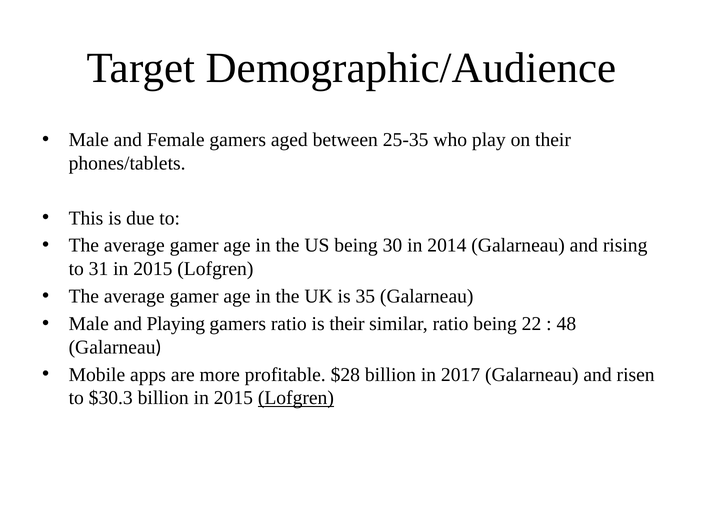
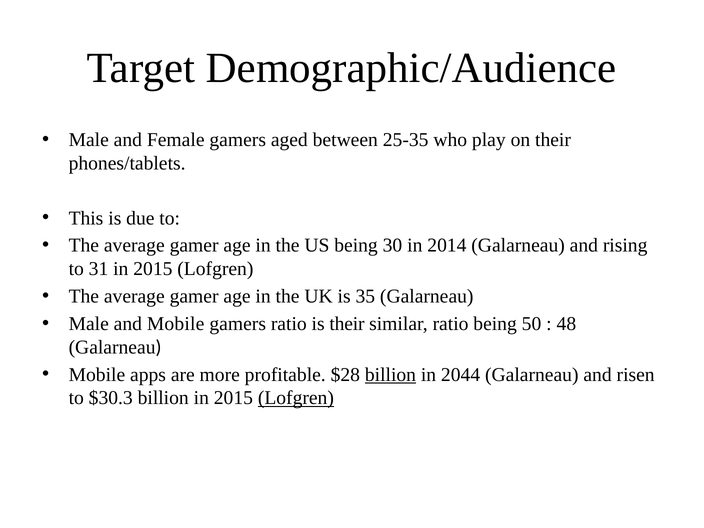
and Playing: Playing -> Mobile
22: 22 -> 50
billion at (390, 375) underline: none -> present
2017: 2017 -> 2044
